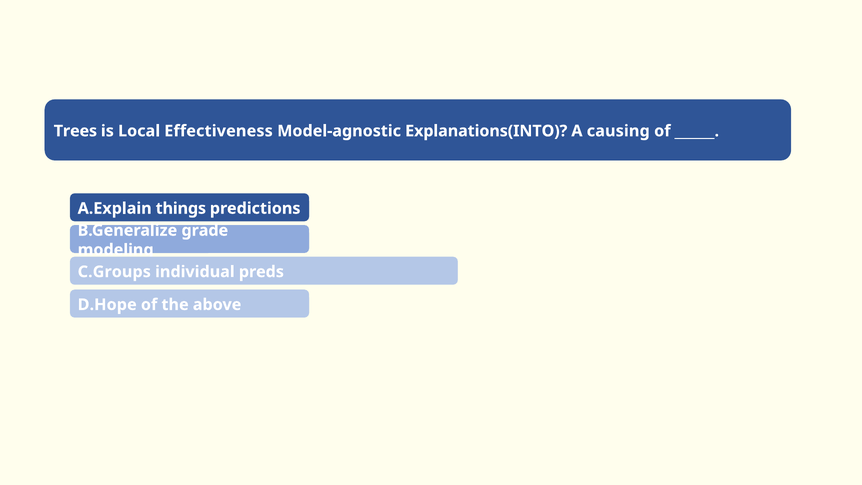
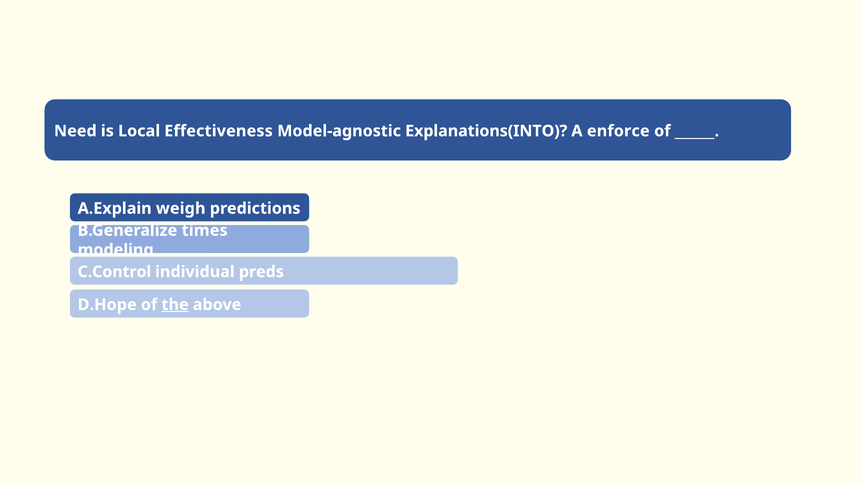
Trees: Trees -> Need
causing: causing -> enforce
things: things -> weigh
grade: grade -> times
C.Groups: C.Groups -> C.Control
the underline: none -> present
